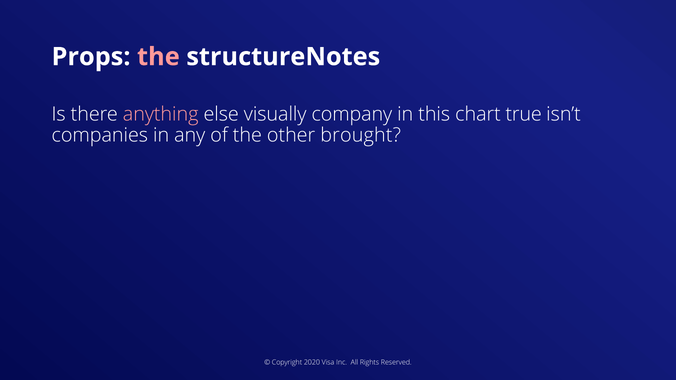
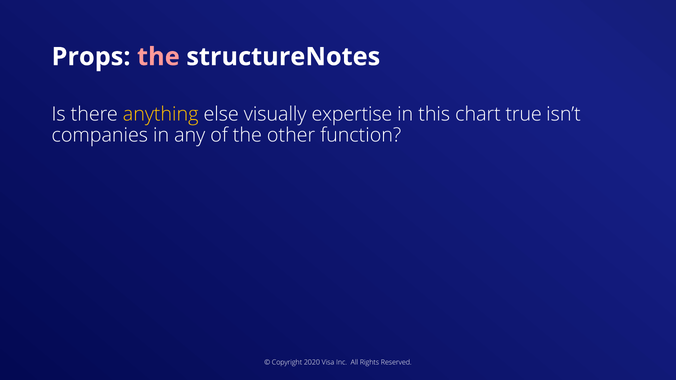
anything colour: pink -> yellow
company: company -> expertise
brought: brought -> function
